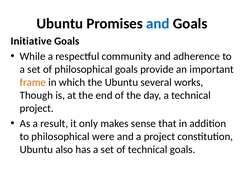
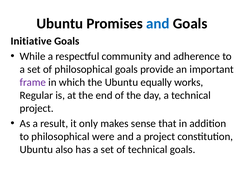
frame colour: orange -> purple
several: several -> equally
Though: Though -> Regular
